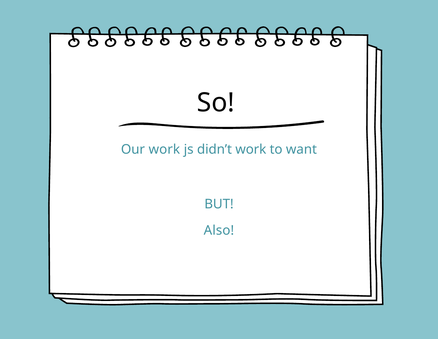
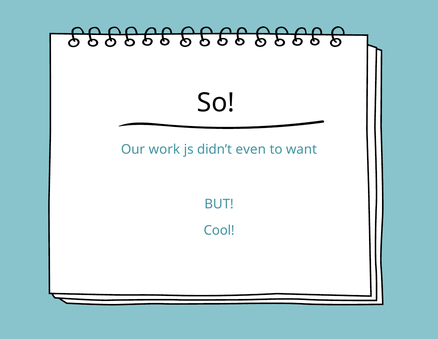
didn’t work: work -> even
Also: Also -> Cool
